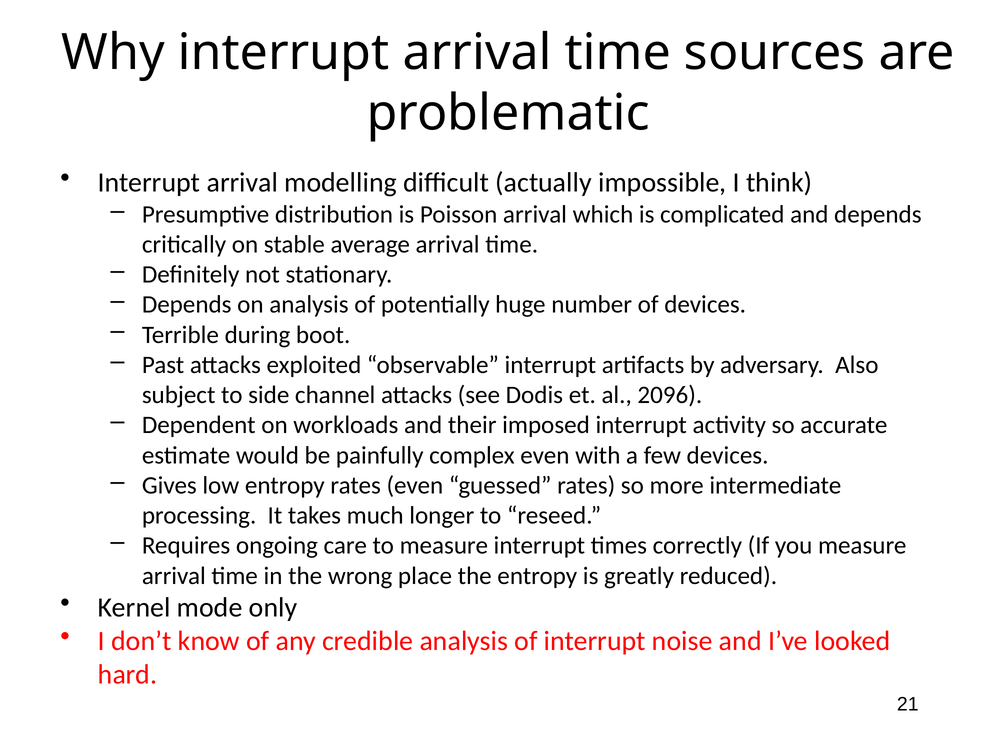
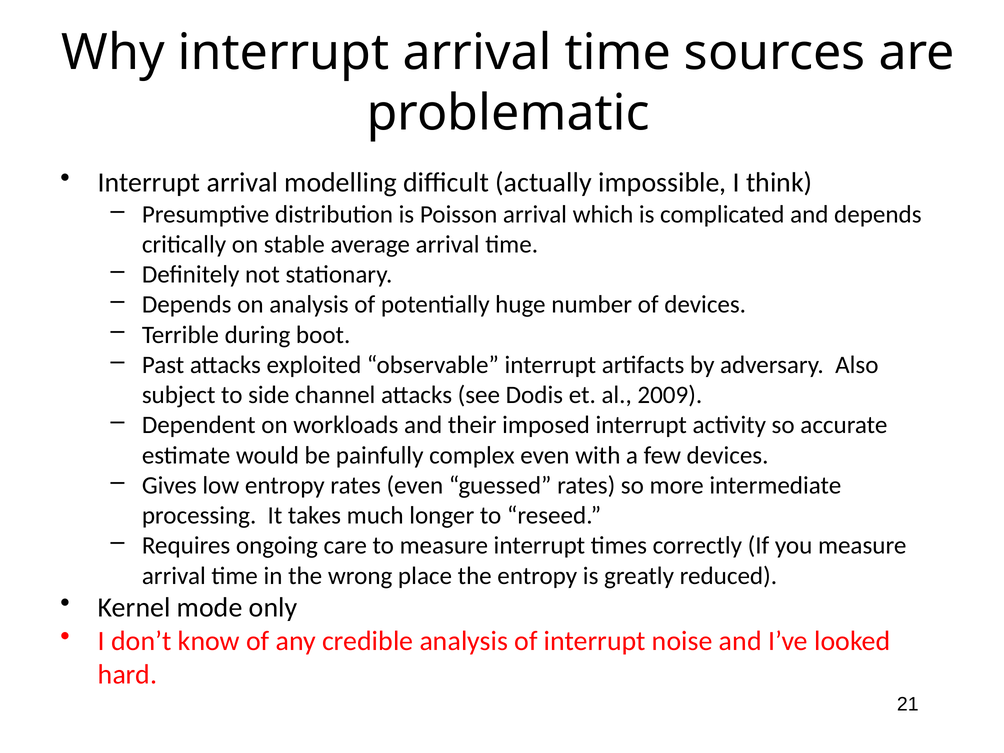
2096: 2096 -> 2009
